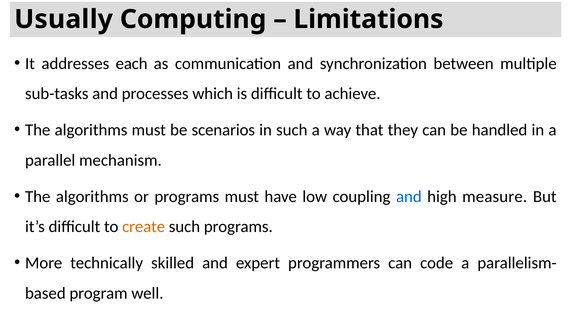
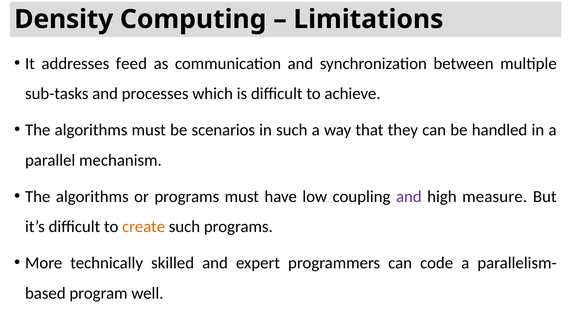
Usually: Usually -> Density
each: each -> feed
and at (409, 197) colour: blue -> purple
